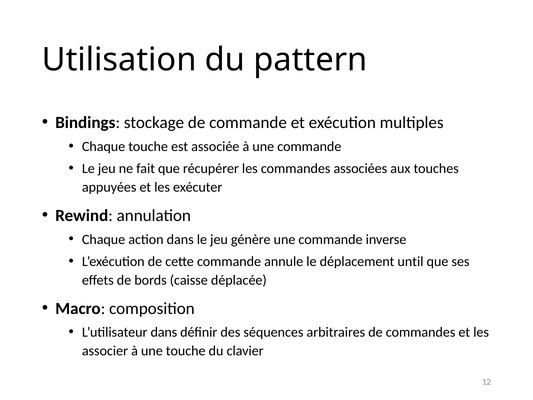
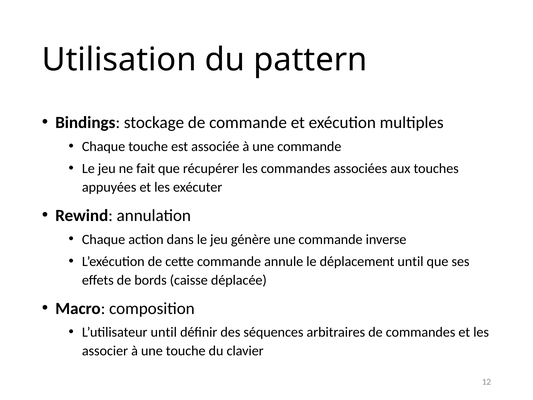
L’utilisateur dans: dans -> until
